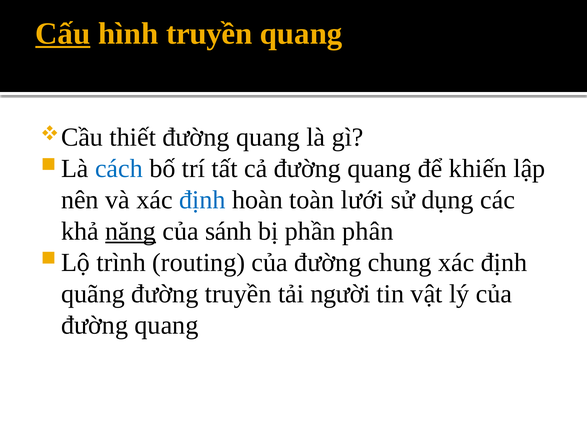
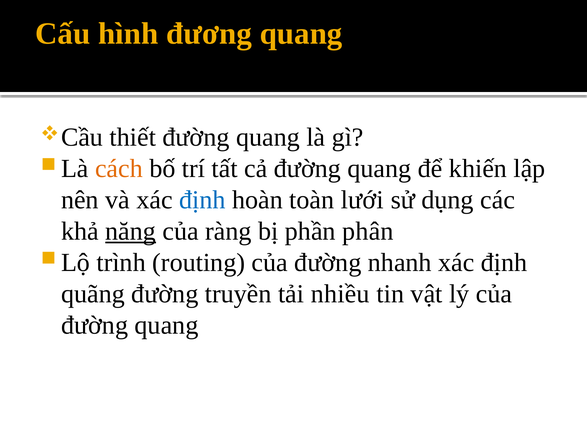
Cấu underline: present -> none
hình truyền: truyền -> đương
cách colour: blue -> orange
sánh: sánh -> ràng
chung: chung -> nhanh
người: người -> nhiều
